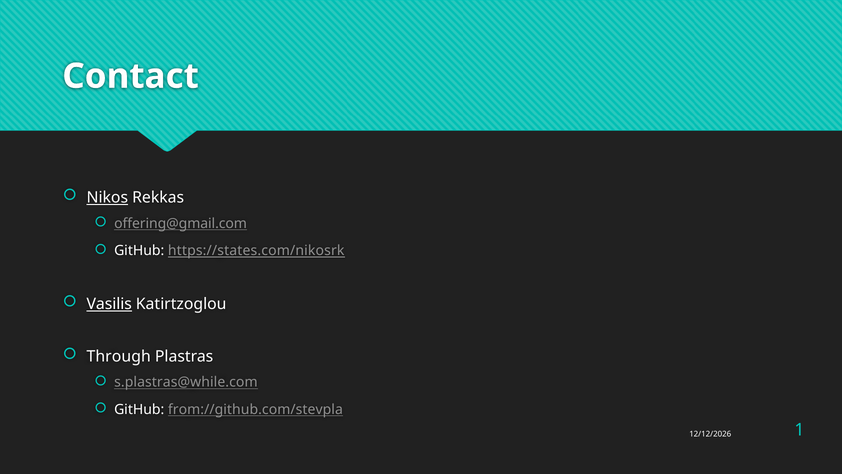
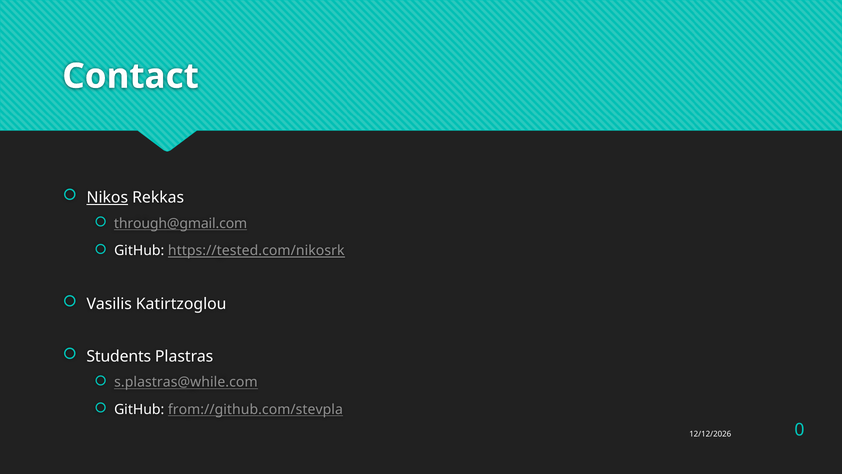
offering@gmail.com: offering@gmail.com -> through@gmail.com
https://states.com/nikosrk: https://states.com/nikosrk -> https://tested.com/nikosrk
Vasilis underline: present -> none
Through: Through -> Students
1: 1 -> 0
